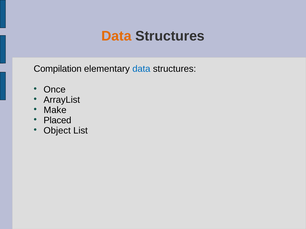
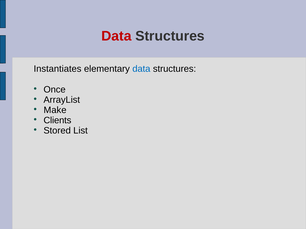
Data at (116, 36) colour: orange -> red
Compilation: Compilation -> Instantiates
Placed: Placed -> Clients
Object: Object -> Stored
